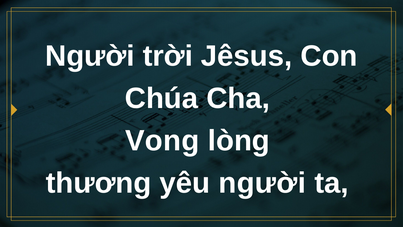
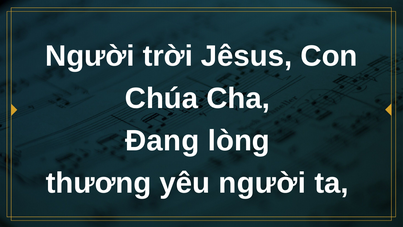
Vong: Vong -> Đang
